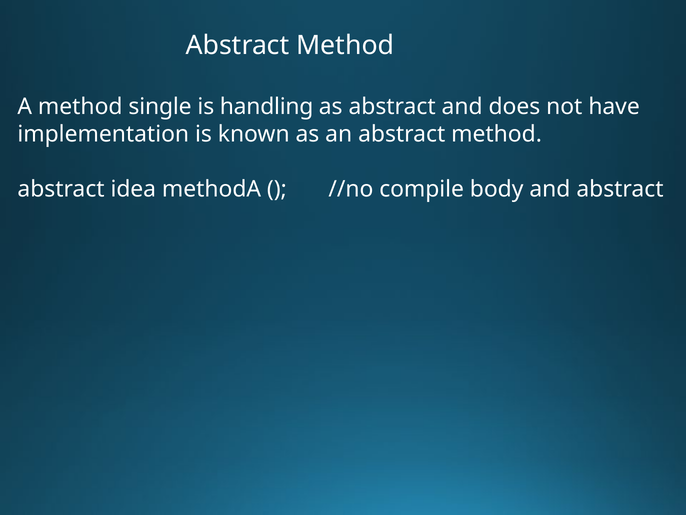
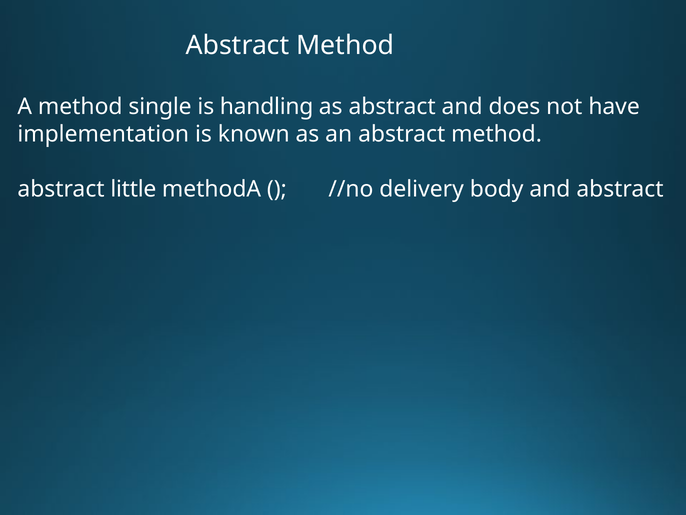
idea: idea -> little
compile: compile -> delivery
